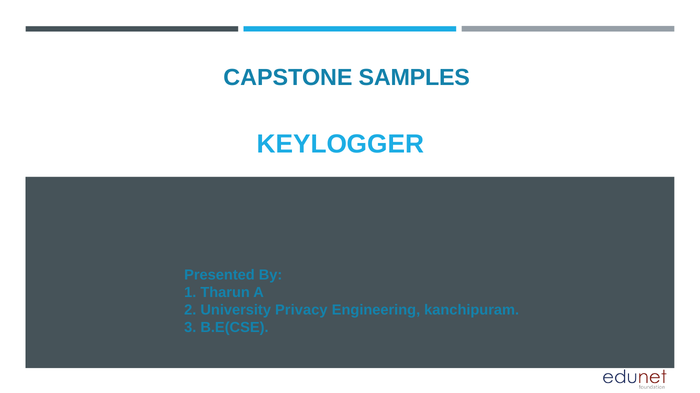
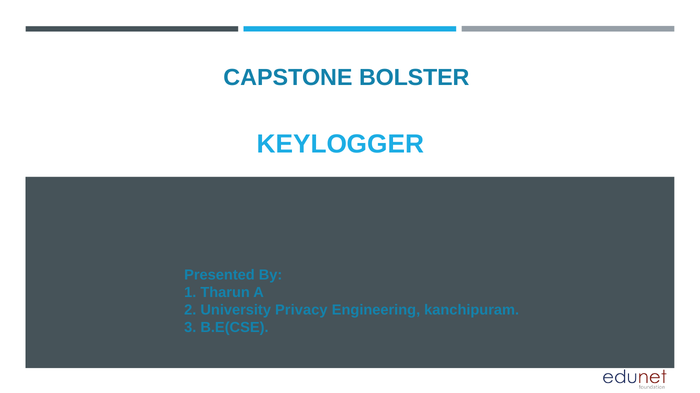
SAMPLES: SAMPLES -> BOLSTER
